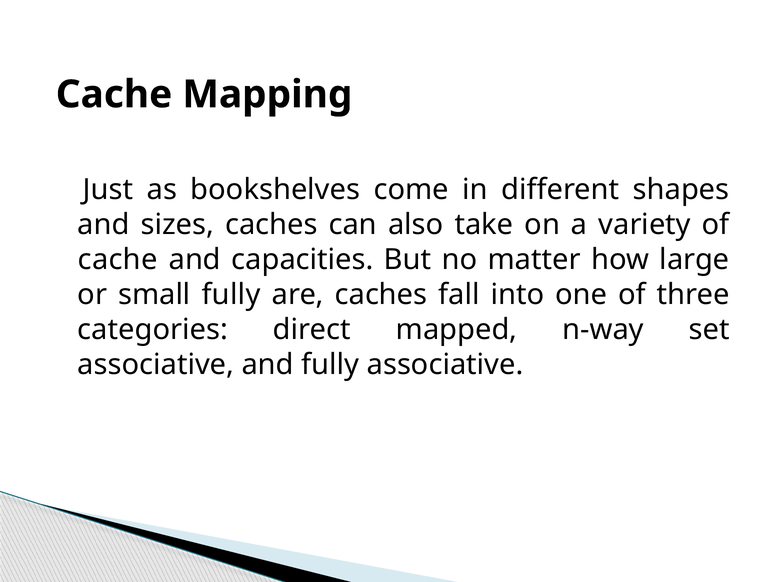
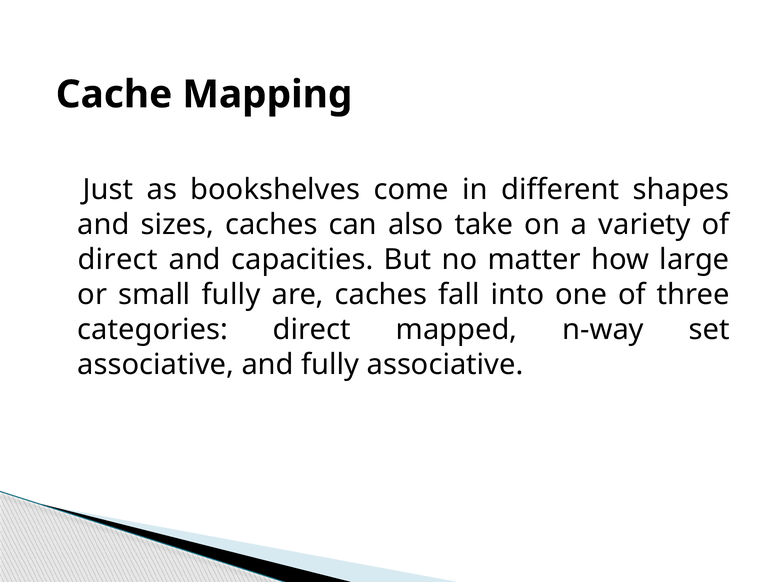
cache at (118, 260): cache -> direct
